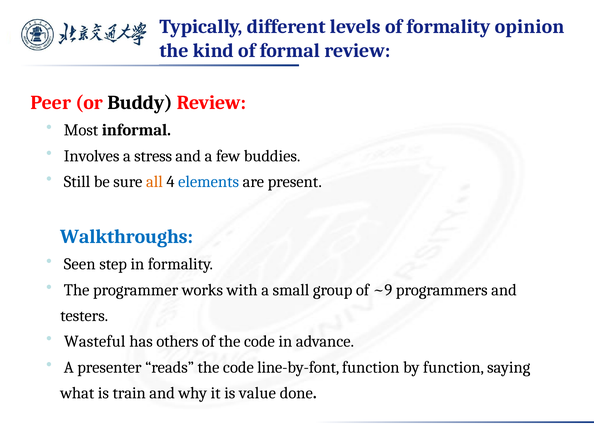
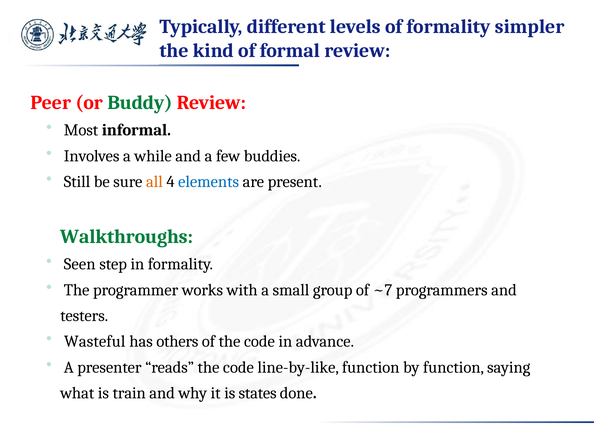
opinion: opinion -> simpler
Buddy colour: black -> green
stress: stress -> while
Walkthroughs colour: blue -> green
~9: ~9 -> ~7
line-by-font: line-by-font -> line-by-like
value: value -> states
